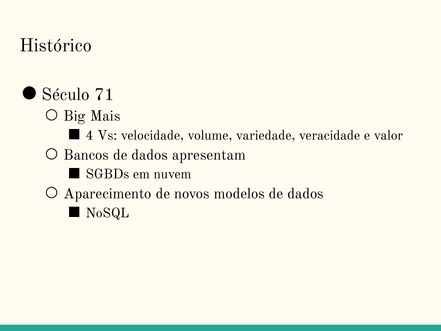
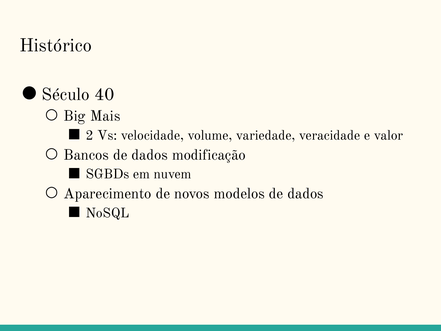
71: 71 -> 40
4: 4 -> 2
apresentam: apresentam -> modificação
